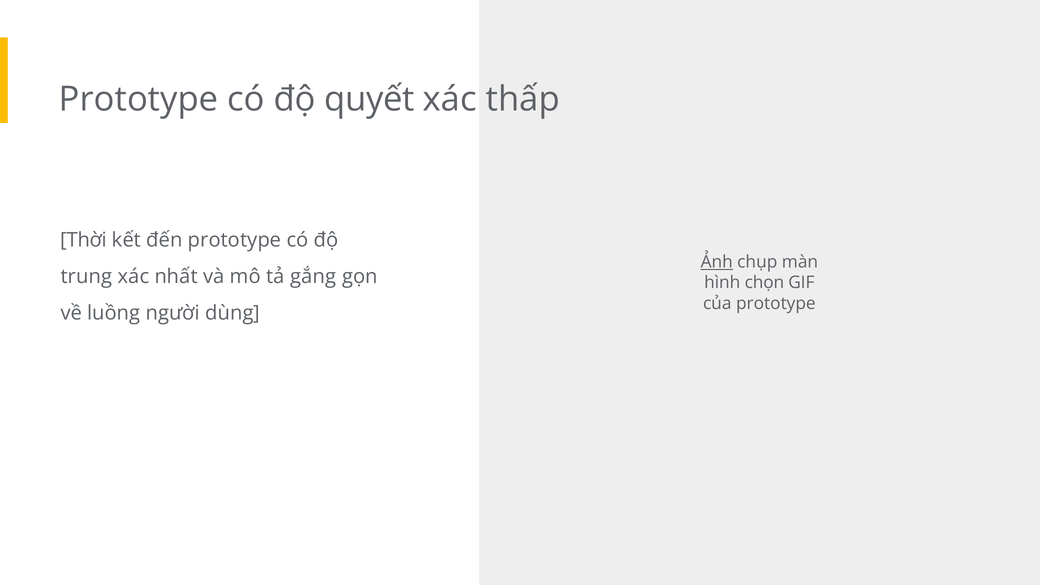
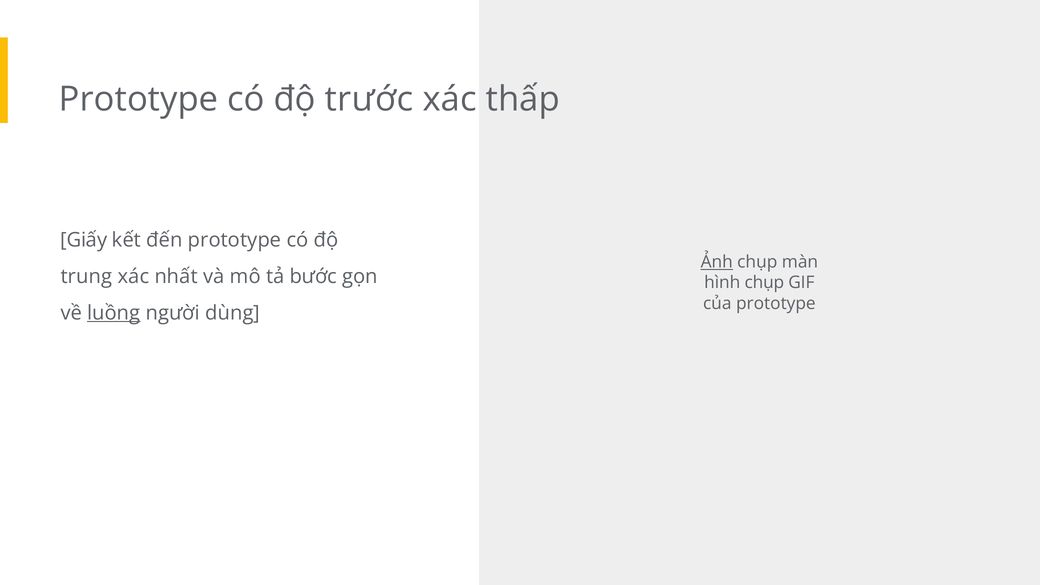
quyết: quyết -> trước
Thời: Thời -> Giấy
gắng: gắng -> bước
hình chọn: chọn -> chụp
luồng underline: none -> present
